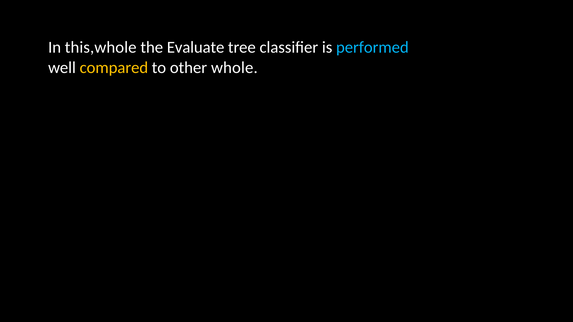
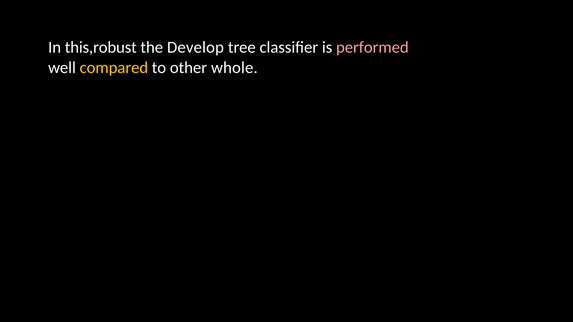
this,whole: this,whole -> this,robust
Evaluate: Evaluate -> Develop
performed colour: light blue -> pink
